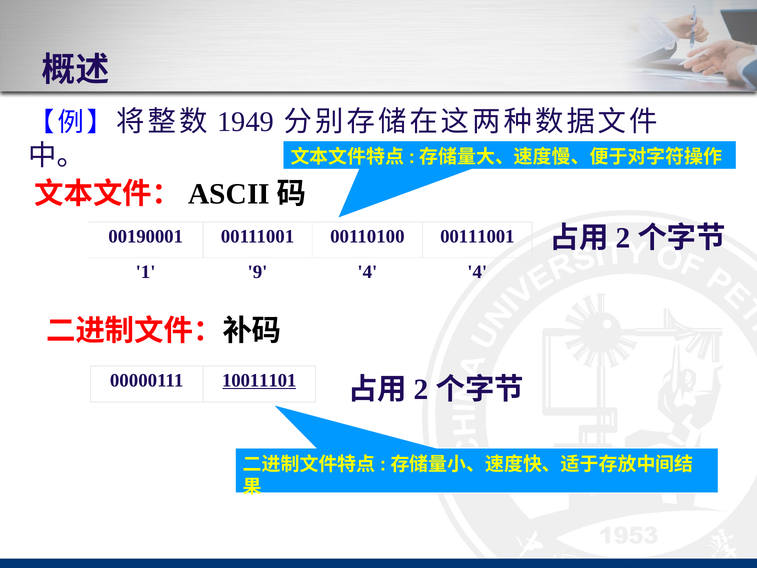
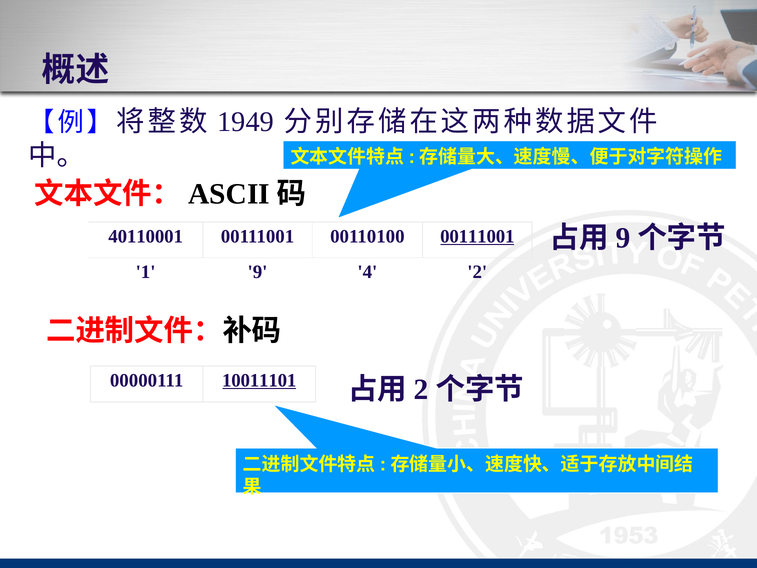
2 at (623, 238): 2 -> 9
00190001: 00190001 -> 40110001
00111001 at (477, 236) underline: none -> present
4 4: 4 -> 2
